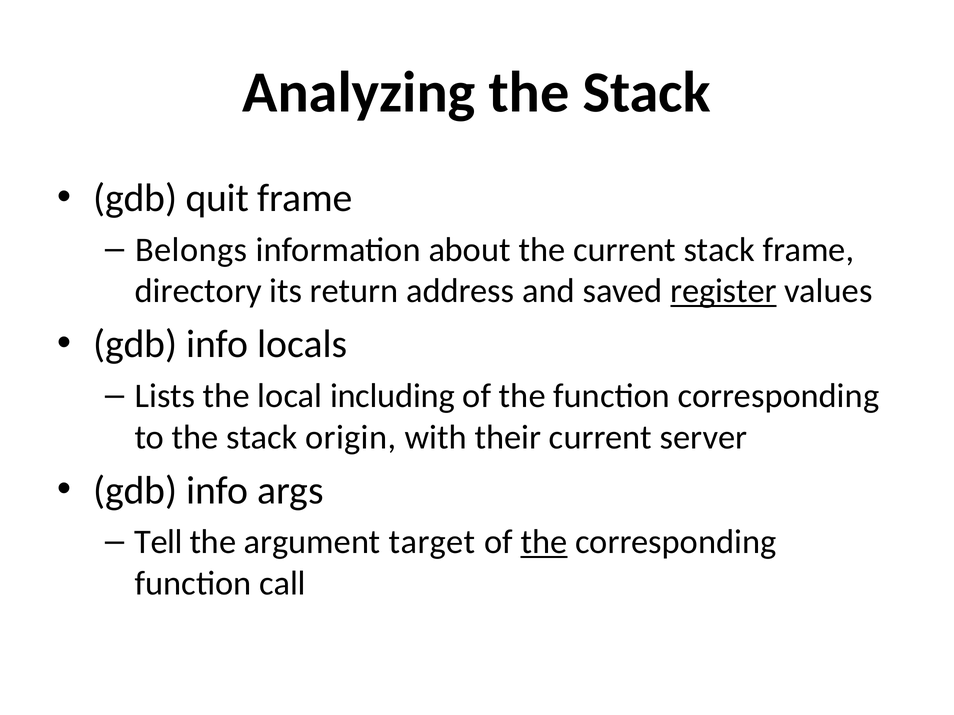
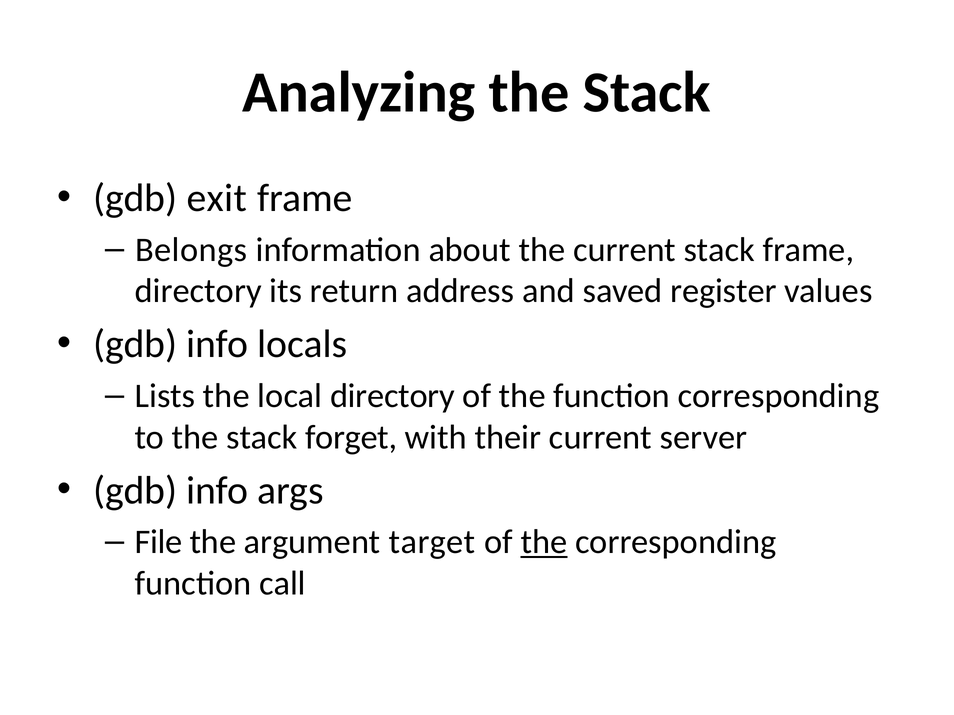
quit: quit -> exit
register underline: present -> none
local including: including -> directory
origin: origin -> forget
Tell: Tell -> File
